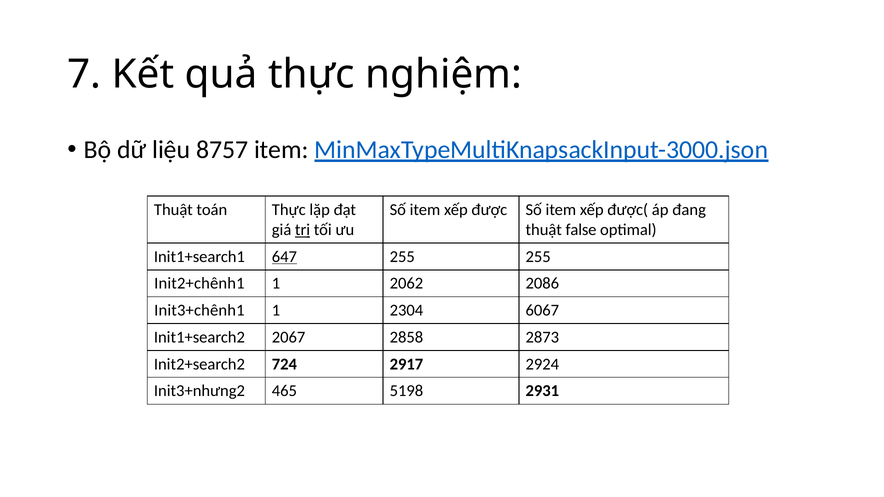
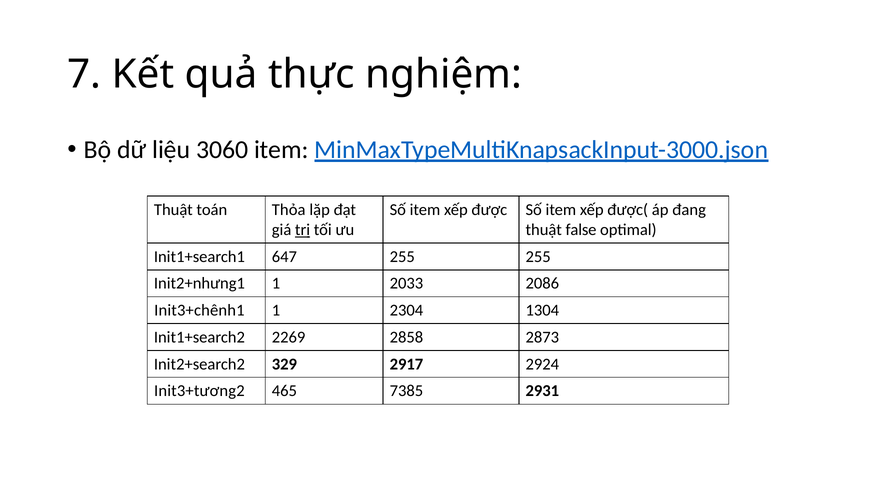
8757: 8757 -> 3060
toán Thực: Thực -> Thỏa
647 underline: present -> none
Init2+chênh1: Init2+chênh1 -> Init2+nhưng1
2062: 2062 -> 2033
6067: 6067 -> 1304
2067: 2067 -> 2269
724: 724 -> 329
Init3+nhưng2: Init3+nhưng2 -> Init3+tương2
5198: 5198 -> 7385
